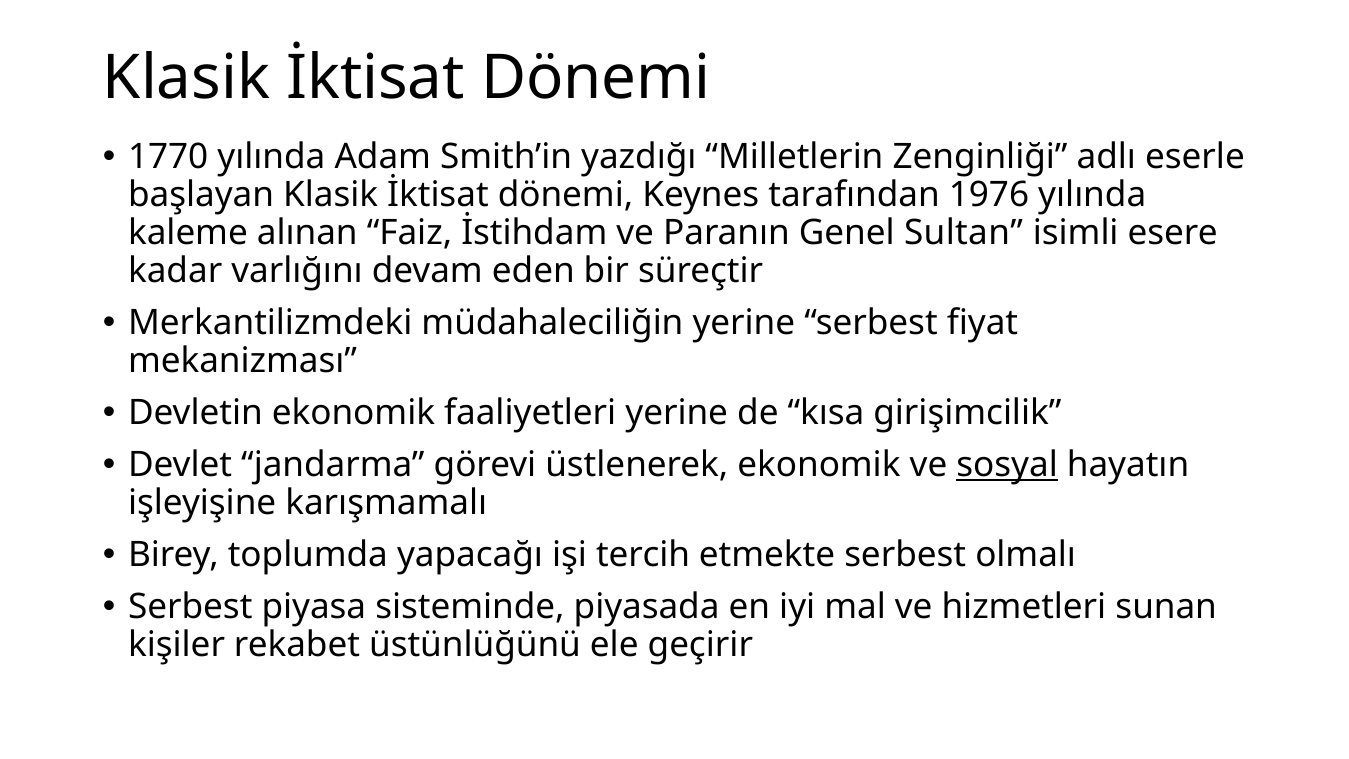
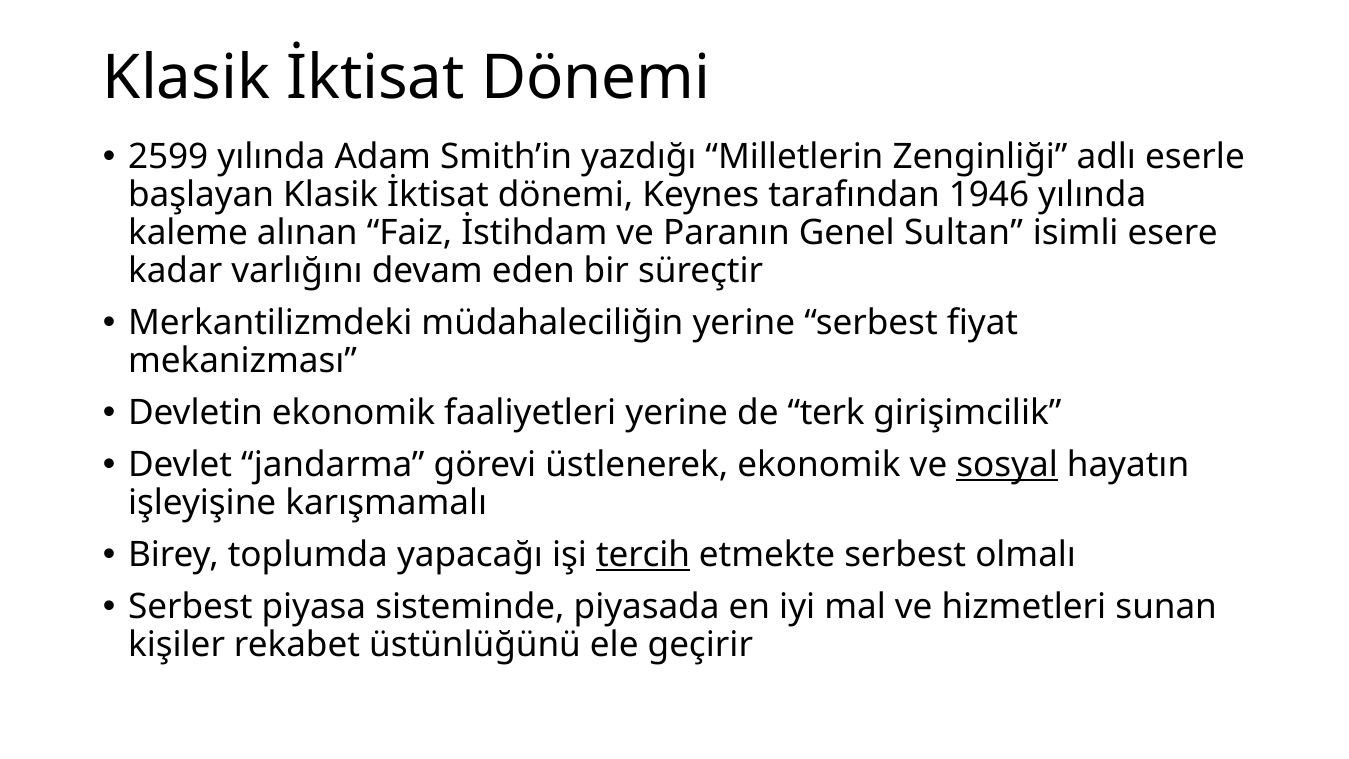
1770: 1770 -> 2599
1976: 1976 -> 1946
kısa: kısa -> terk
tercih underline: none -> present
